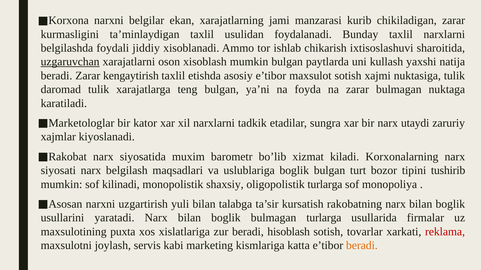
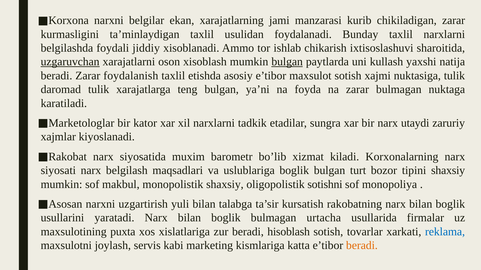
bulgan at (287, 62) underline: none -> present
kengaytirish: kengaytirish -> foydalanish
tipini tushirib: tushirib -> shaxsiy
kilinadi: kilinadi -> makbul
oligopolistik turlarga: turlarga -> sotishni
bulmagan turlarga: turlarga -> urtacha
reklama colour: red -> blue
